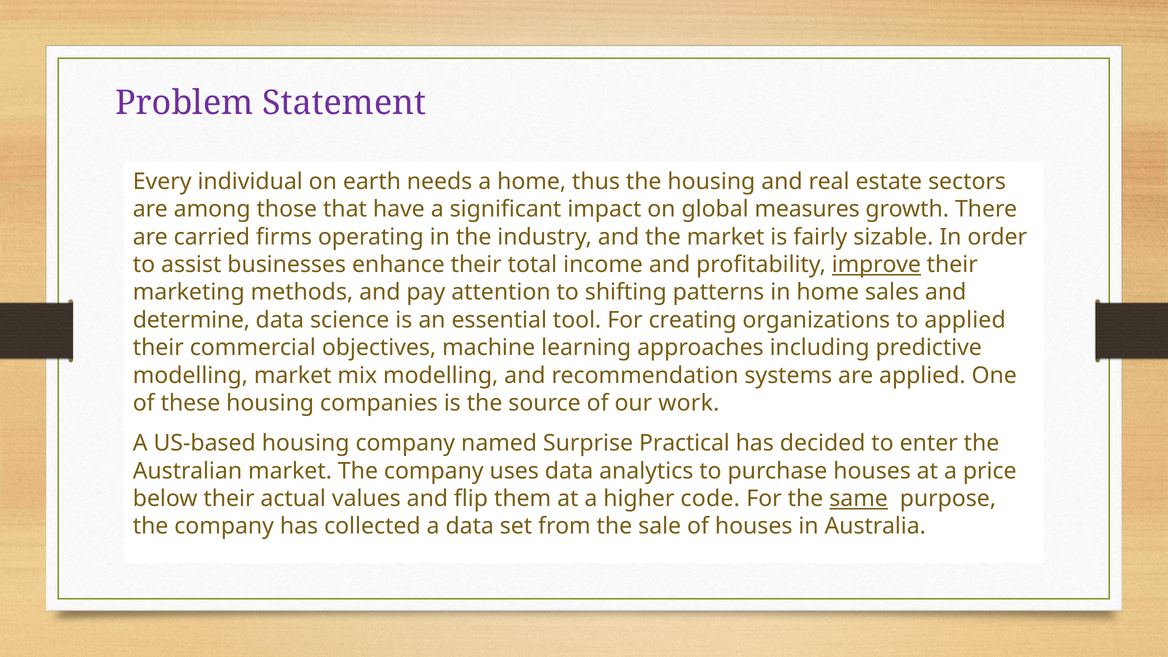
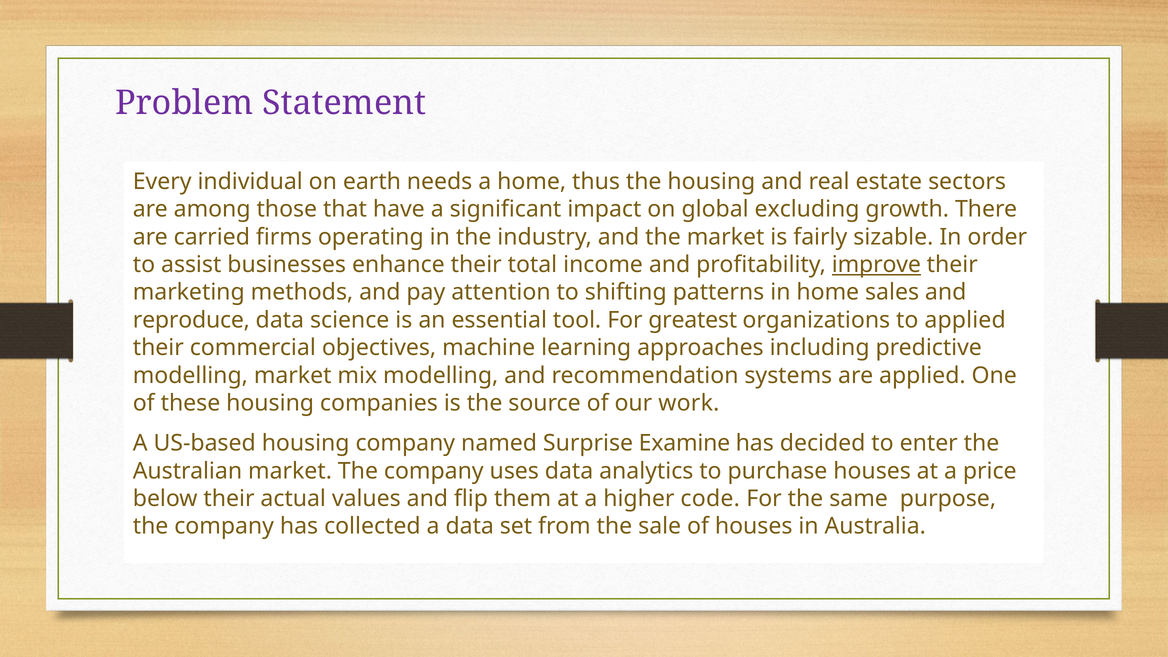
measures: measures -> excluding
determine: determine -> reproduce
creating: creating -> greatest
Practical: Practical -> Examine
same underline: present -> none
